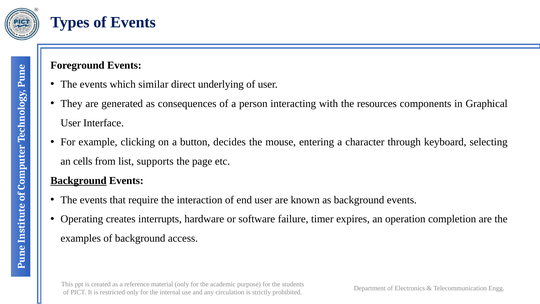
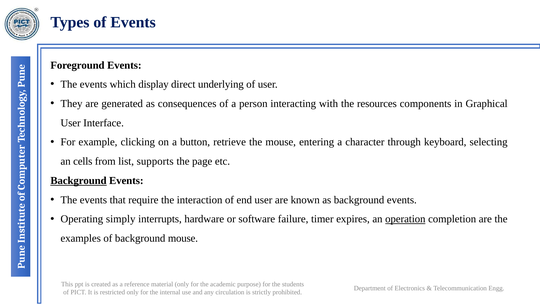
similar: similar -> display
decides: decides -> retrieve
creates: creates -> simply
operation underline: none -> present
background access: access -> mouse
